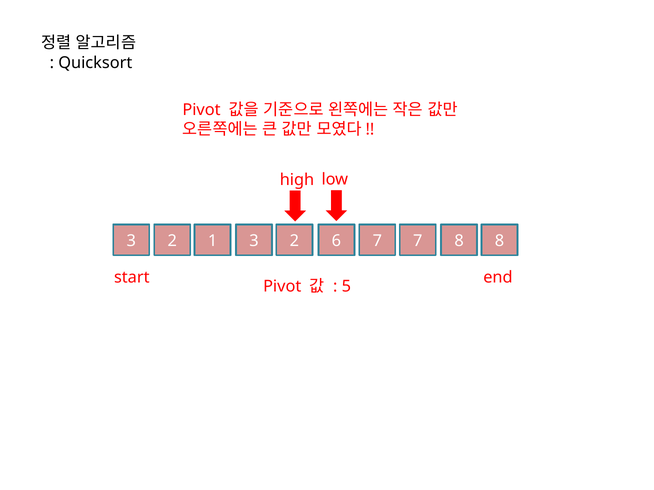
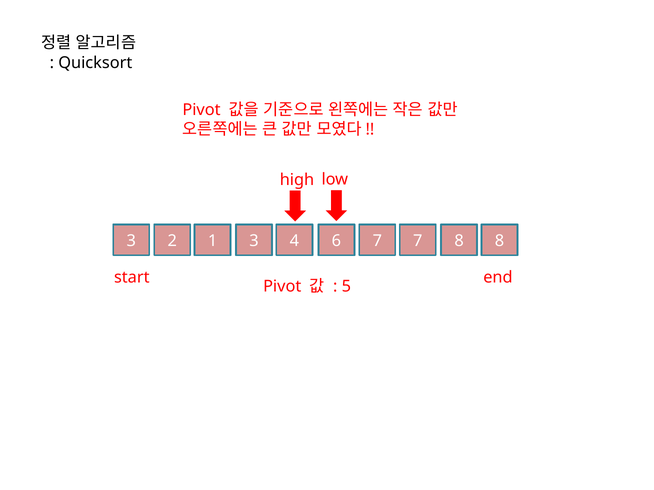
1 3 2: 2 -> 4
